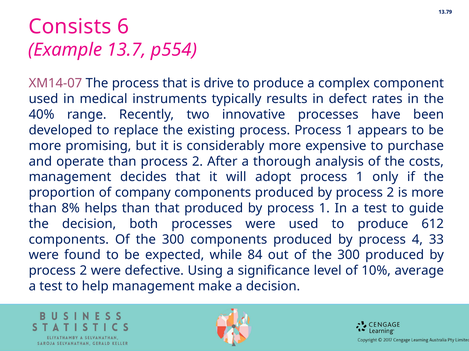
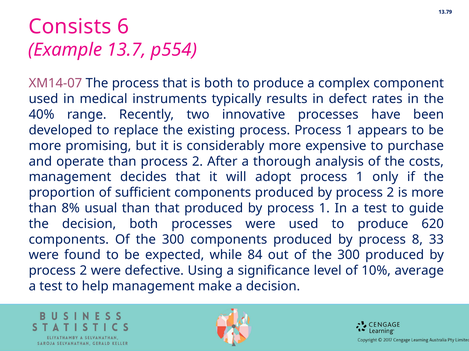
is drive: drive -> both
company: company -> sufficient
helps: helps -> usual
612: 612 -> 620
4: 4 -> 8
